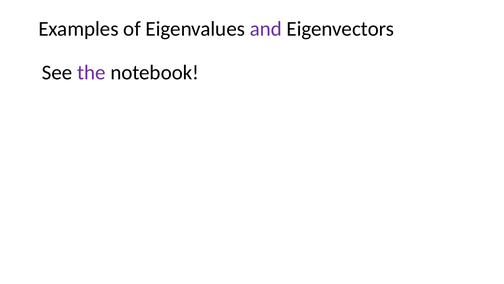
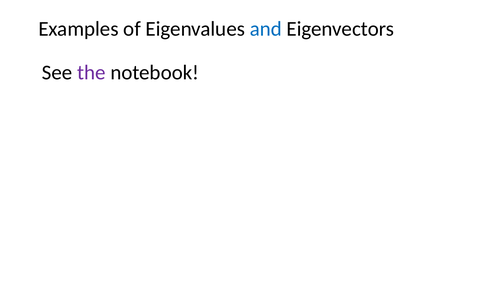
and colour: purple -> blue
